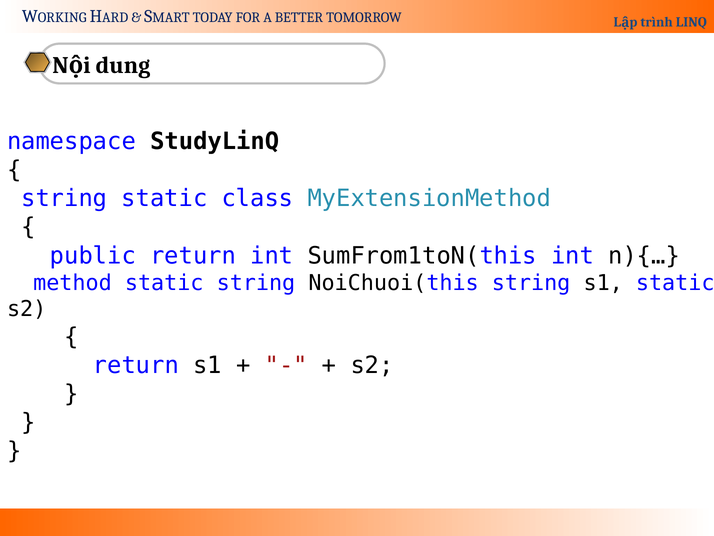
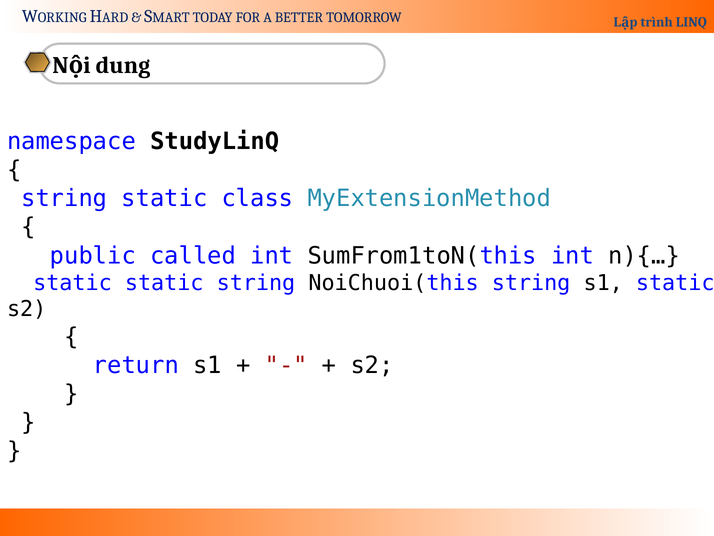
public return: return -> called
method at (72, 283): method -> static
